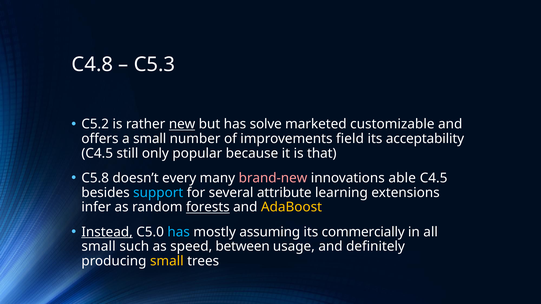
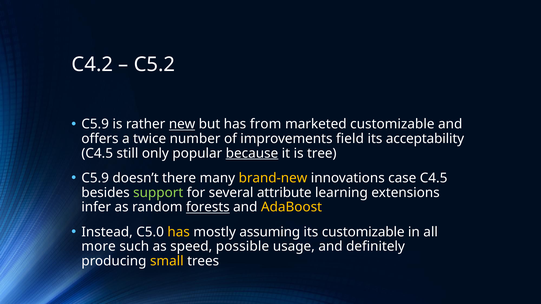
C4.8: C4.8 -> C4.2
C5.3: C5.3 -> C5.2
C5.2 at (95, 124): C5.2 -> C5.9
solve: solve -> from
a small: small -> twice
because underline: none -> present
that: that -> tree
C5.8 at (95, 178): C5.8 -> C5.9
every: every -> there
brand-new colour: pink -> yellow
able: able -> case
support colour: light blue -> light green
Instead underline: present -> none
has at (179, 232) colour: light blue -> yellow
its commercially: commercially -> customizable
small at (99, 247): small -> more
between: between -> possible
